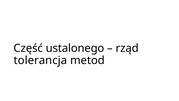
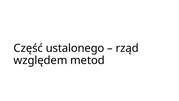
tolerancja: tolerancja -> względem
